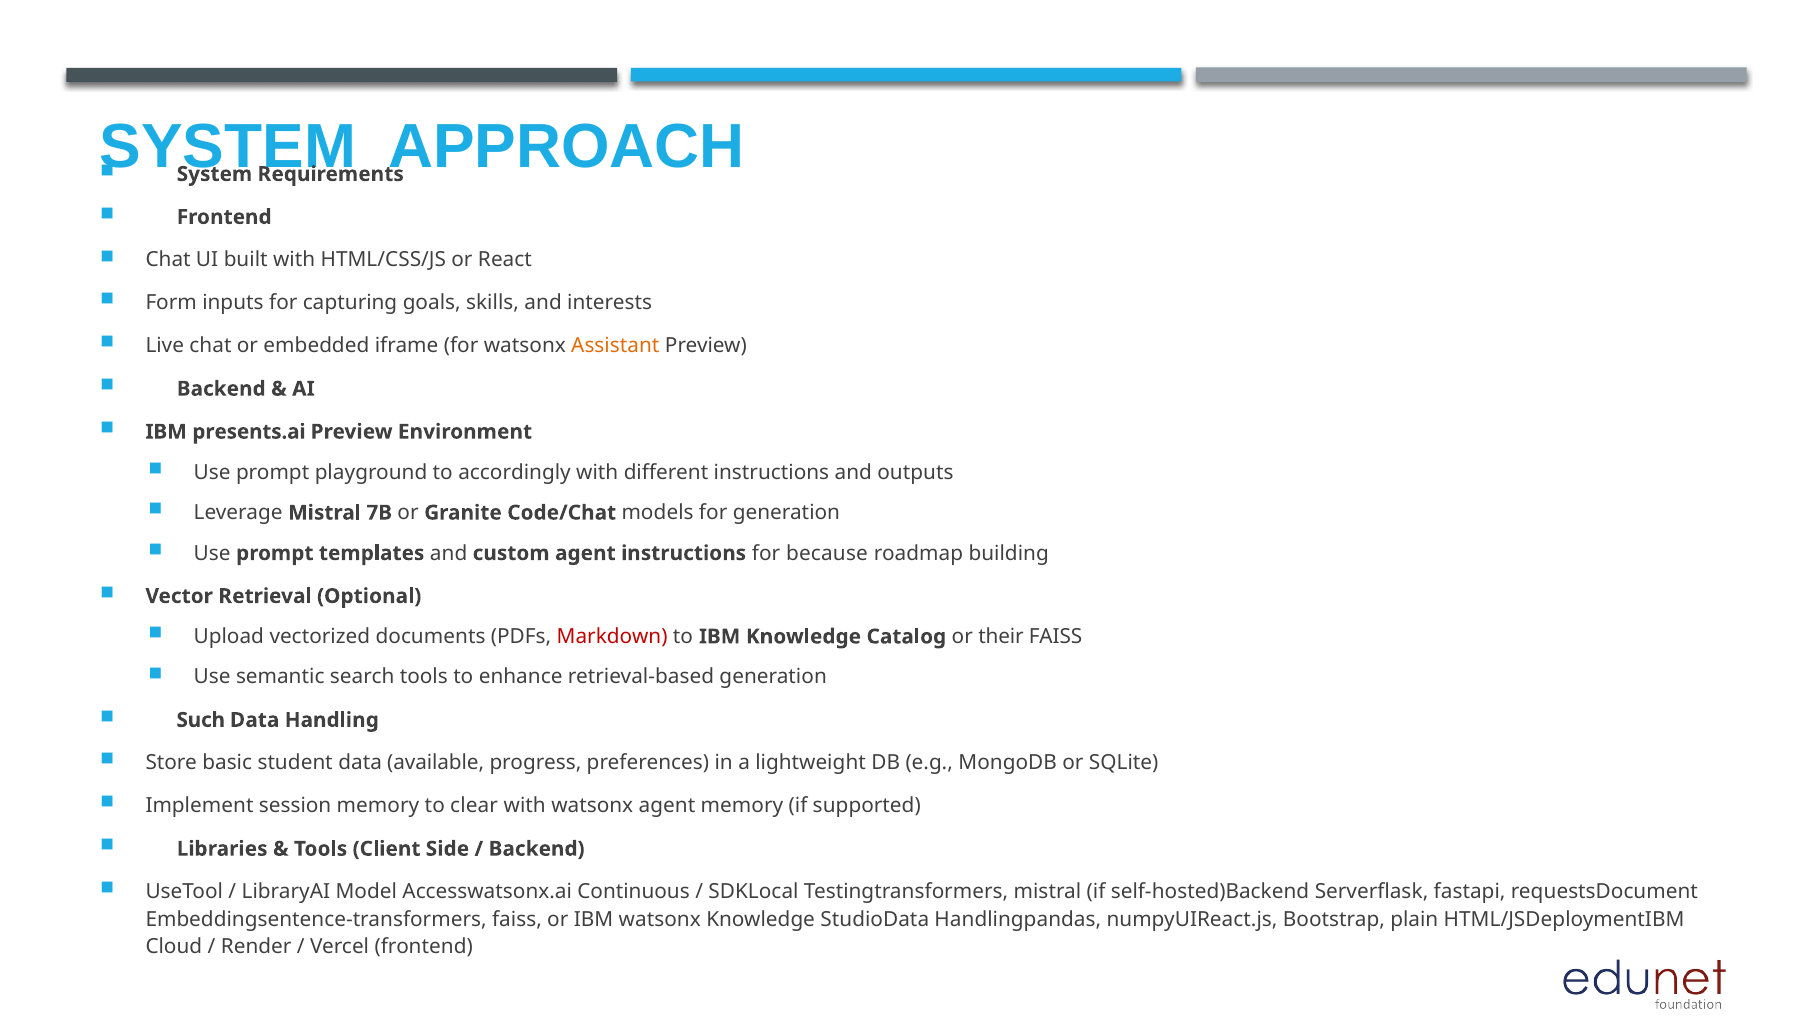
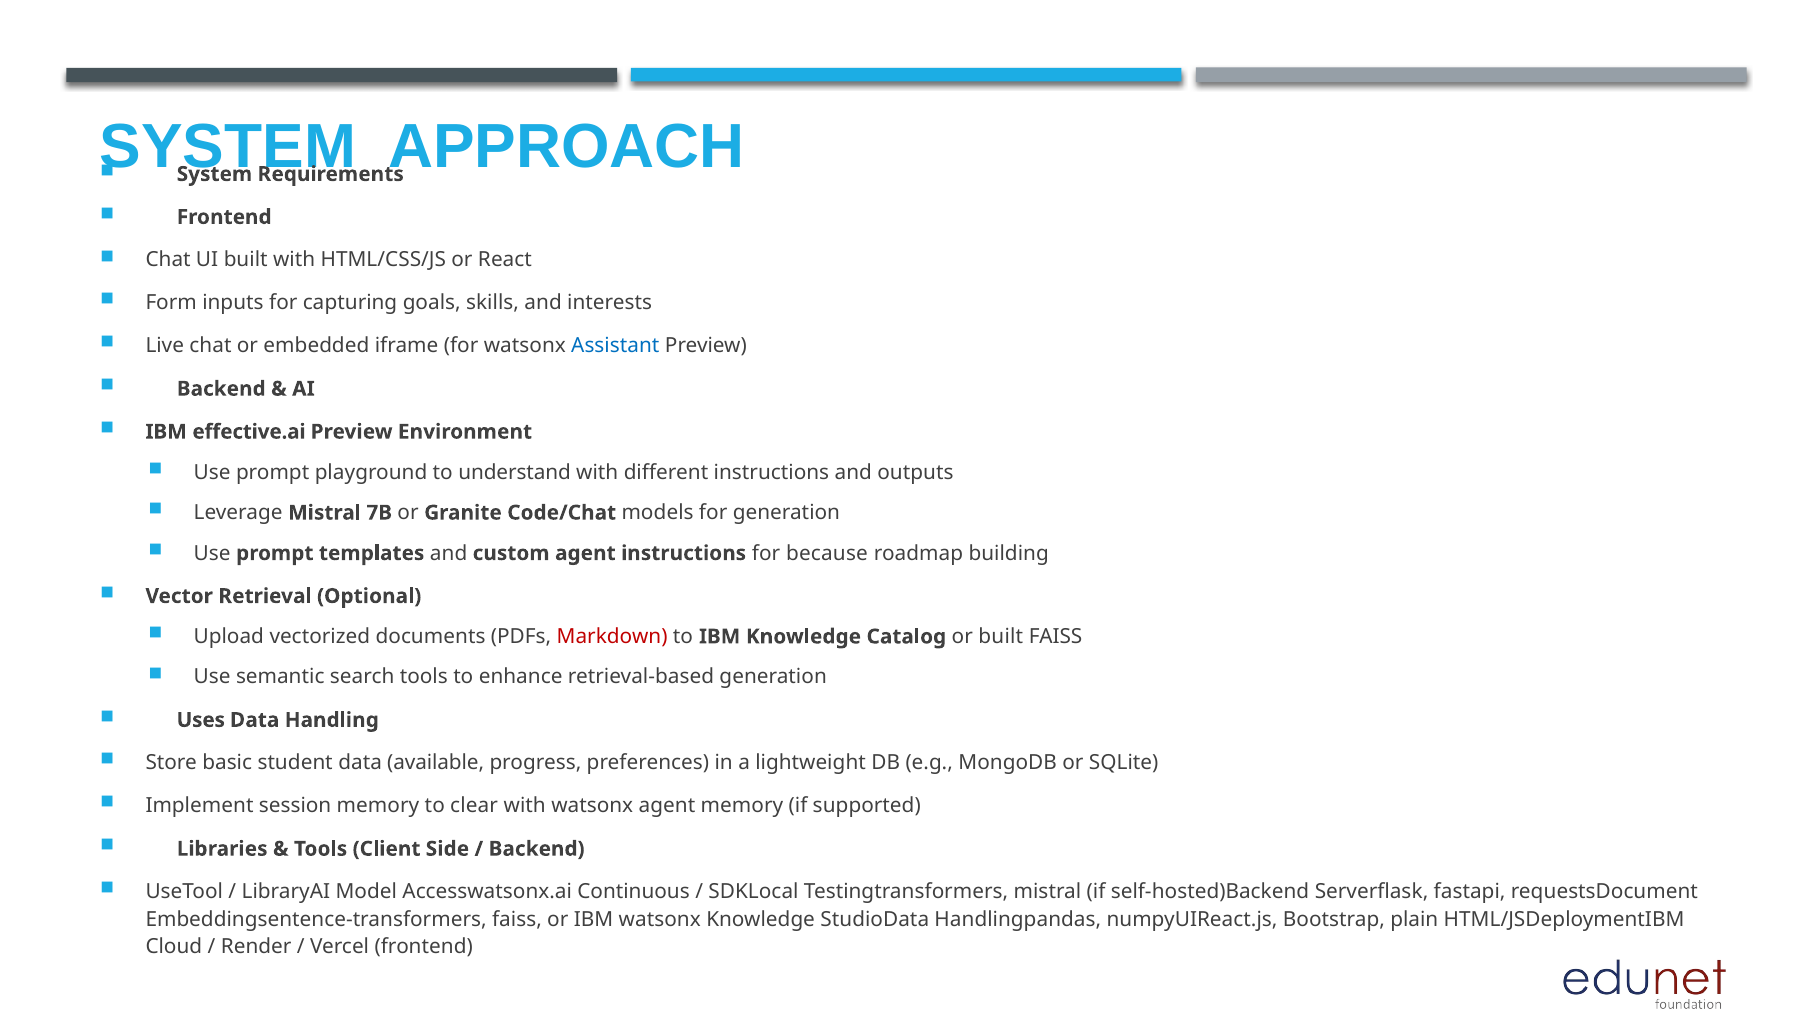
Assistant colour: orange -> blue
presents.ai: presents.ai -> effective.ai
accordingly: accordingly -> understand
or their: their -> built
Such: Such -> Uses
